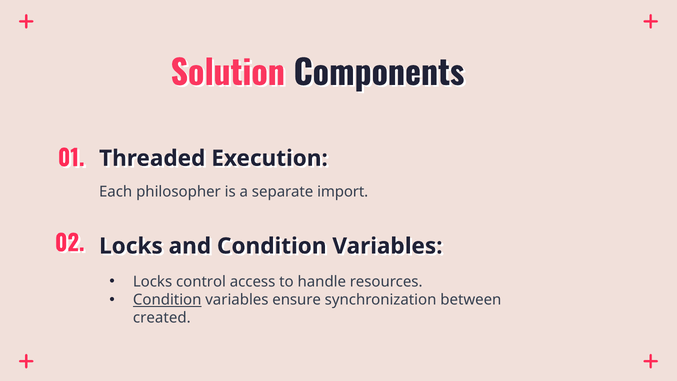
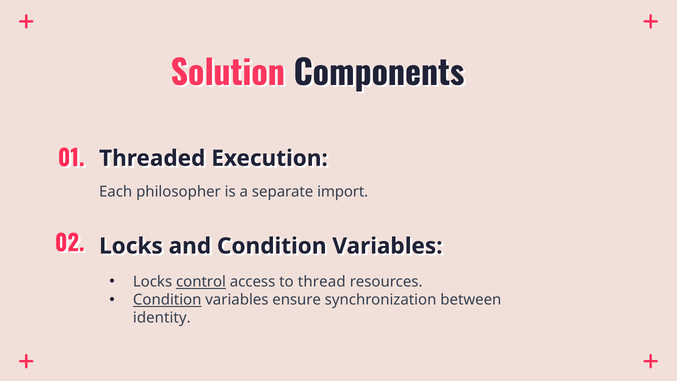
control underline: none -> present
handle: handle -> thread
created: created -> identity
